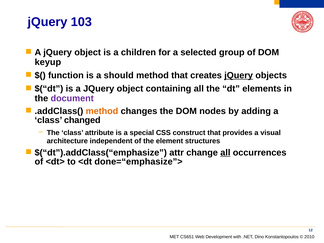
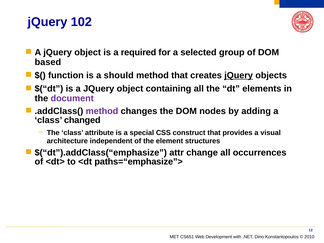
103: 103 -> 102
children: children -> required
keyup: keyup -> based
method at (102, 111) colour: orange -> purple
all at (225, 153) underline: present -> none
done=“emphasize”>: done=“emphasize”> -> paths=“emphasize”>
